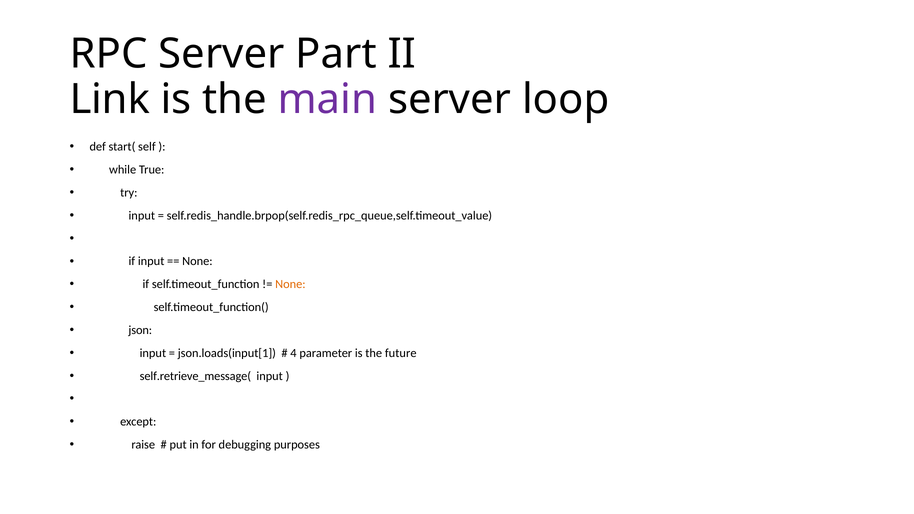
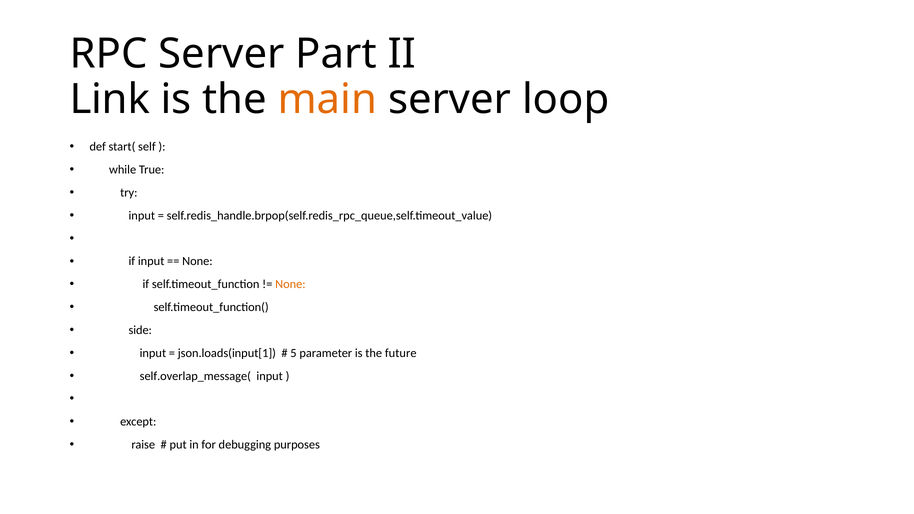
main colour: purple -> orange
json: json -> side
4: 4 -> 5
self.retrieve_message(: self.retrieve_message( -> self.overlap_message(
